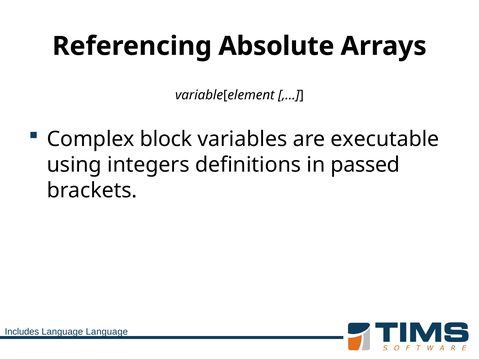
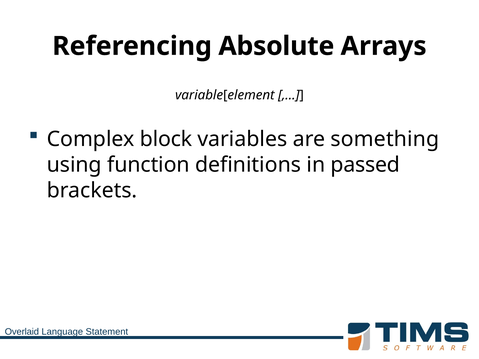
executable: executable -> something
integers: integers -> function
Includes: Includes -> Overlaid
Language Language: Language -> Statement
